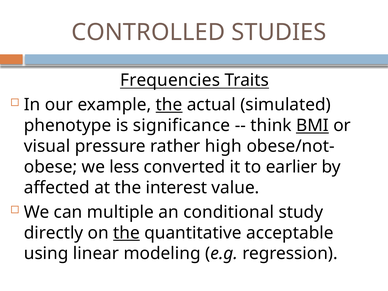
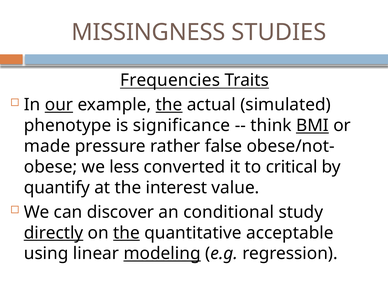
CONTROLLED: CONTROLLED -> MISSINGNESS
our underline: none -> present
visual: visual -> made
high: high -> false
earlier: earlier -> critical
affected: affected -> quantify
multiple: multiple -> discover
directly underline: none -> present
modeling underline: none -> present
